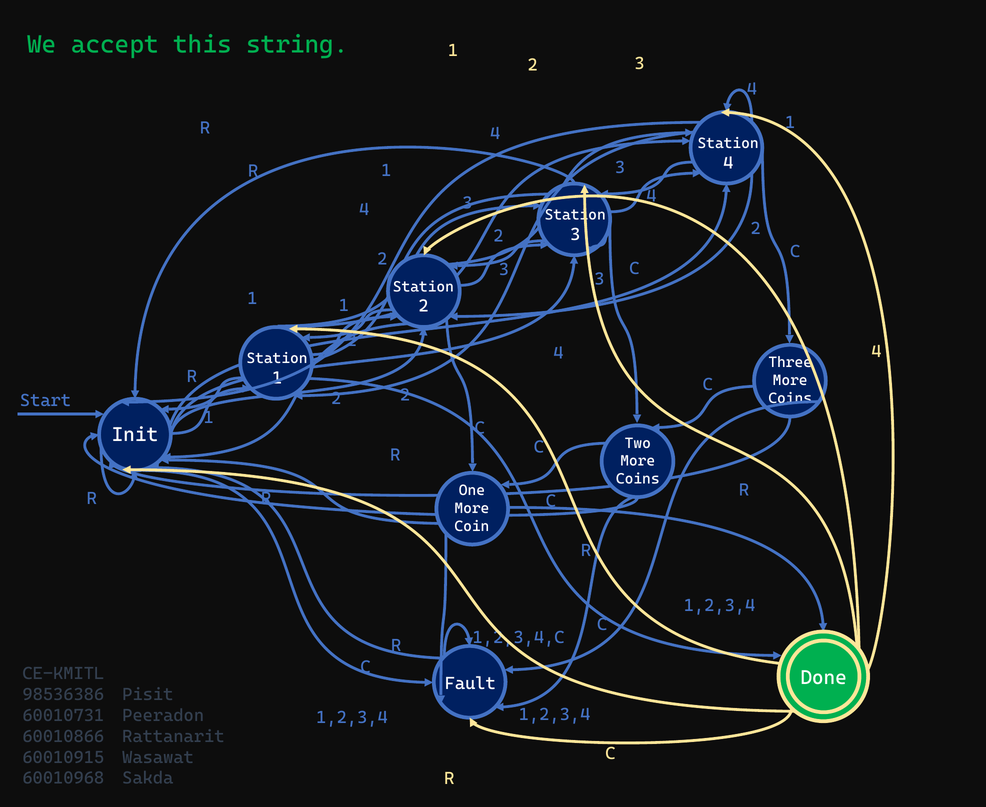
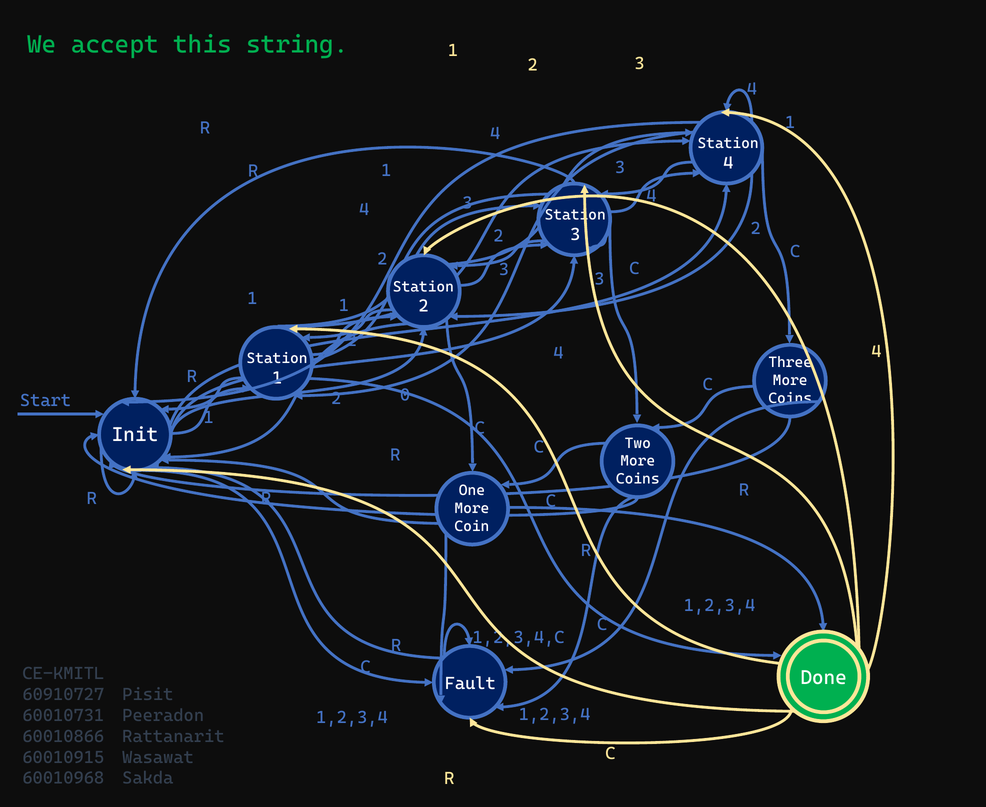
2 at (405, 395): 2 -> 0
98536386: 98536386 -> 60910727
